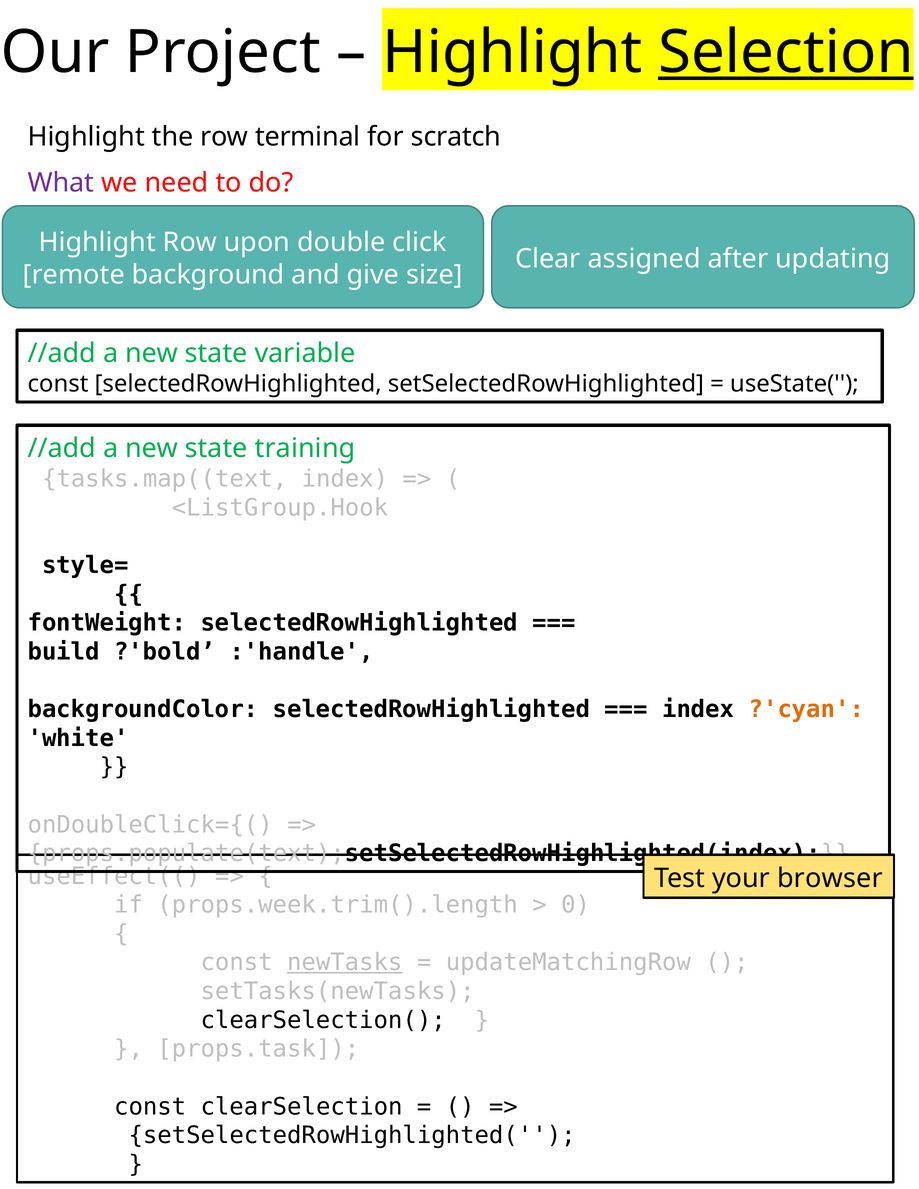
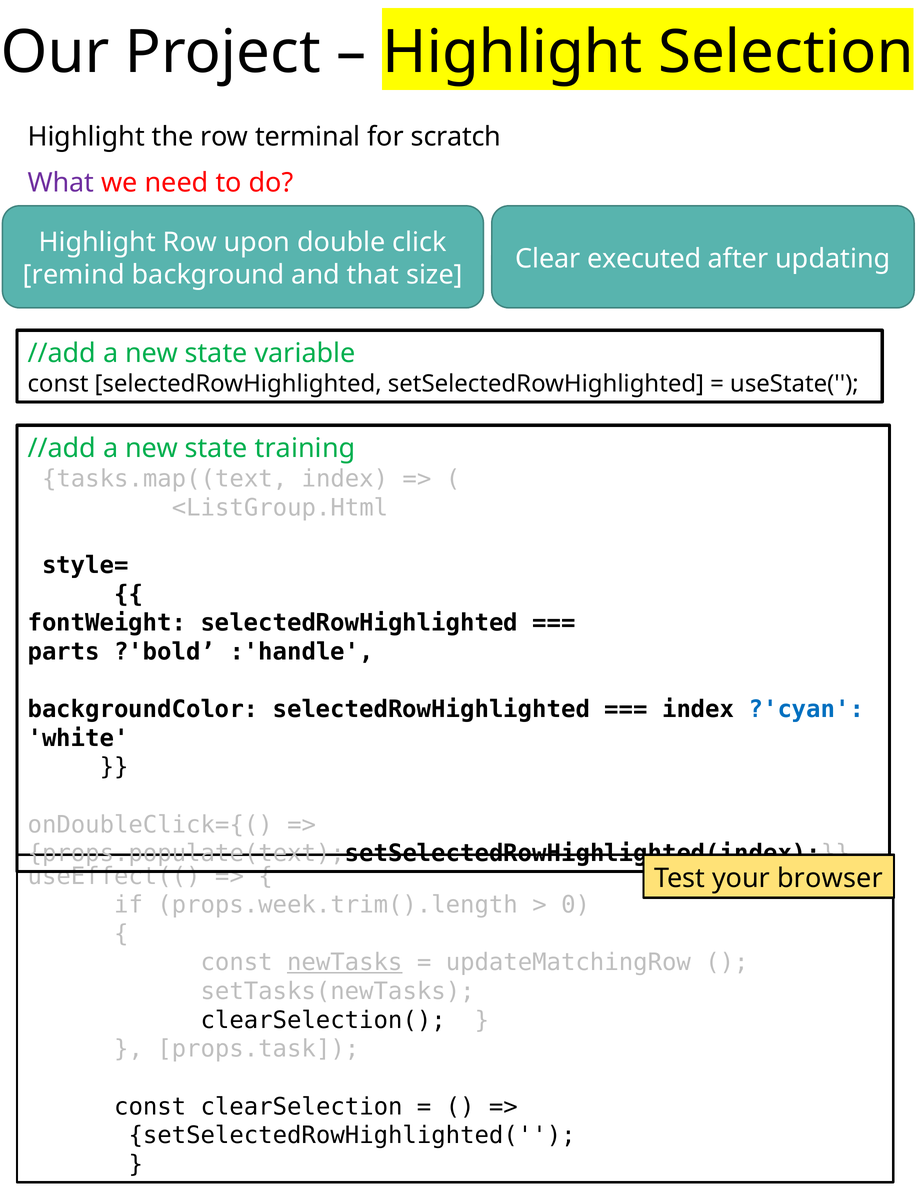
Selection underline: present -> none
assigned: assigned -> executed
remote: remote -> remind
give: give -> that
<ListGroup.Hook: <ListGroup.Hook -> <ListGroup.Html
build: build -> parts
?'cyan colour: orange -> blue
